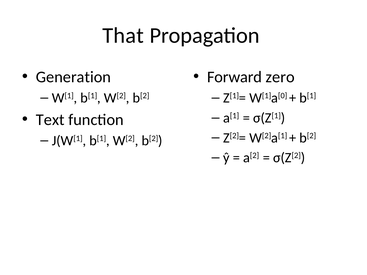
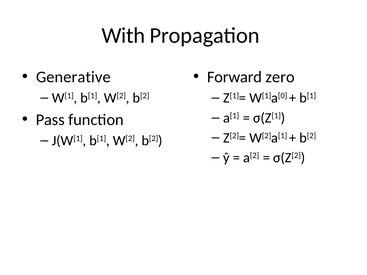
That: That -> With
Generation: Generation -> Generative
Text: Text -> Pass
